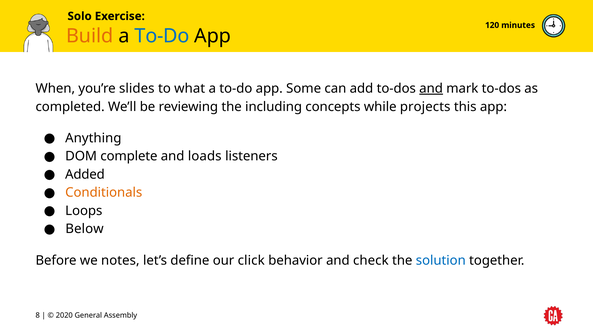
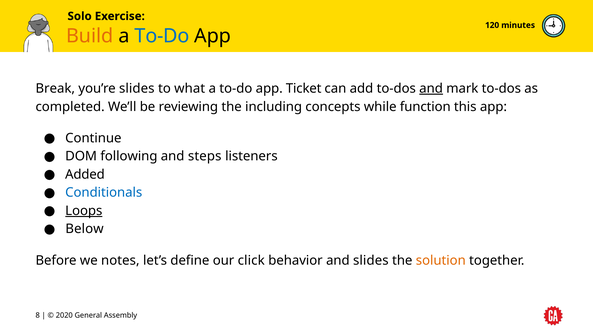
When: When -> Break
Some: Some -> Ticket
projects: projects -> function
Anything: Anything -> Continue
complete: complete -> following
loads: loads -> steps
Conditionals colour: orange -> blue
Loops underline: none -> present
and check: check -> slides
solution colour: blue -> orange
